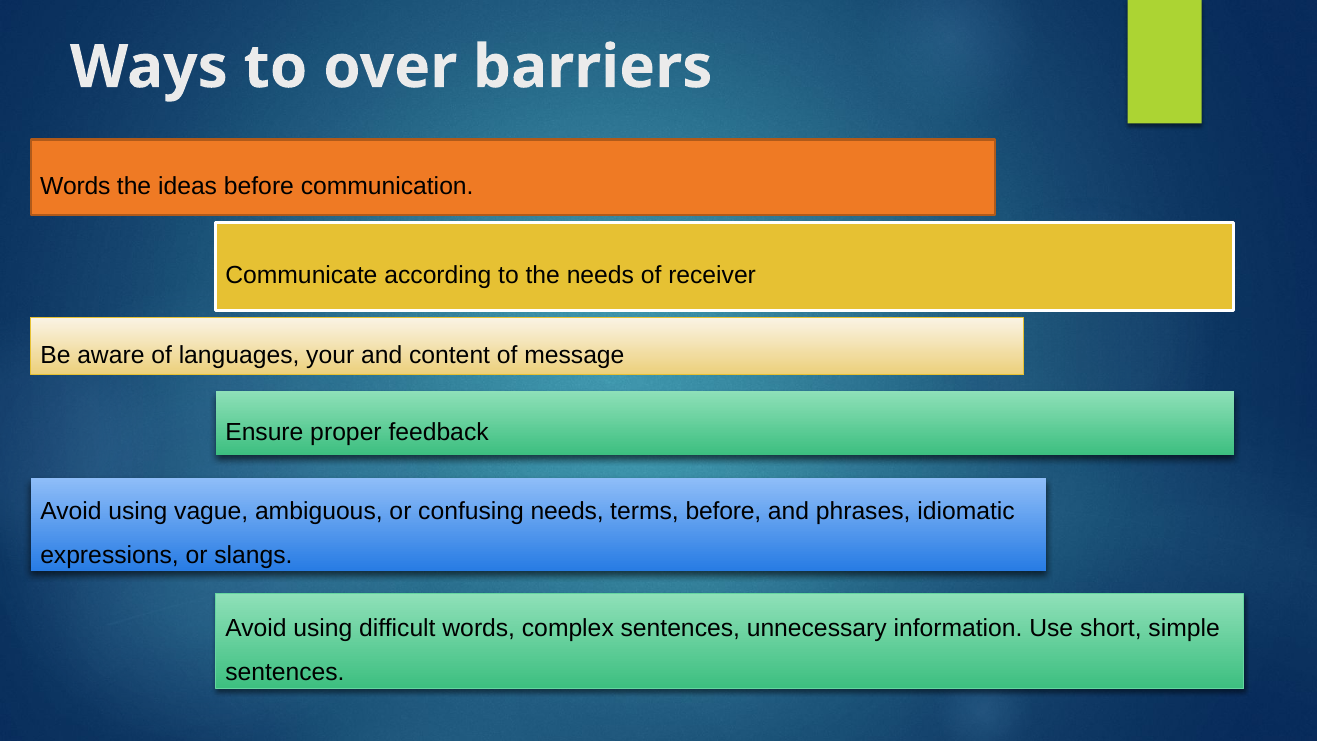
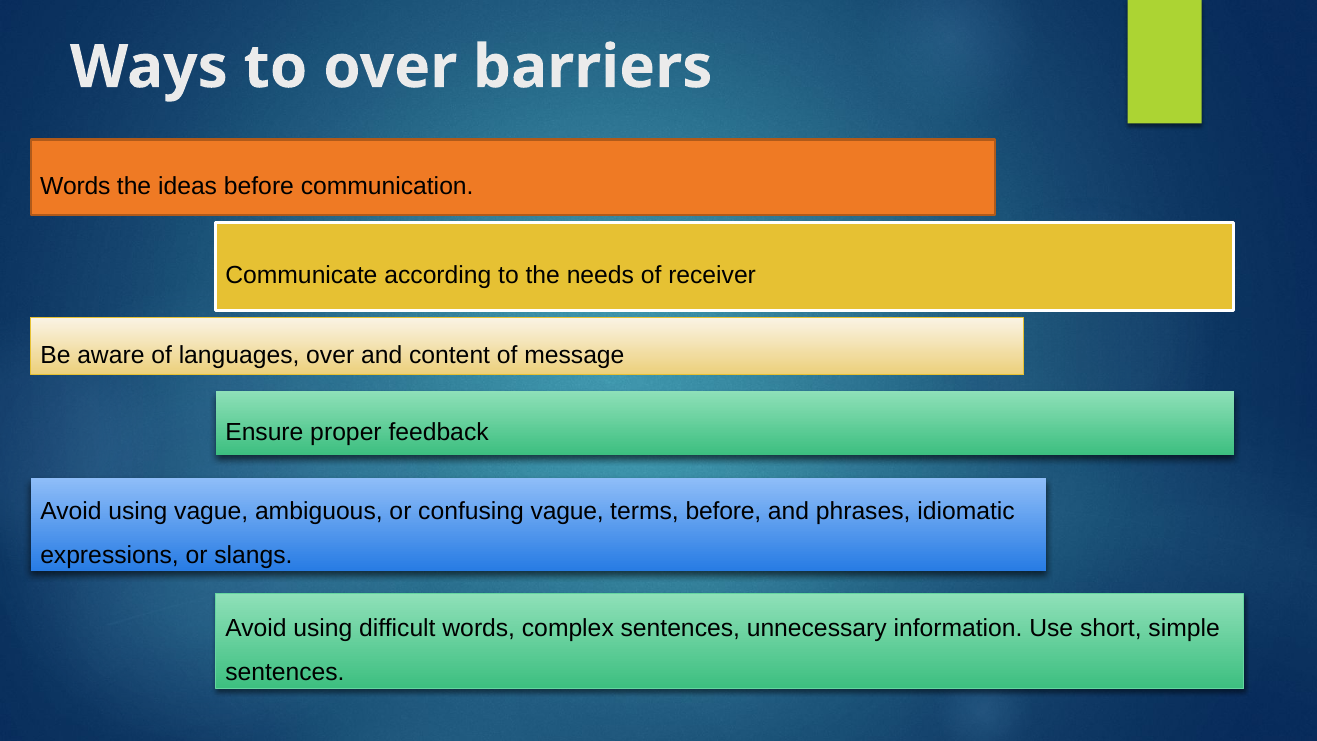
languages your: your -> over
confusing needs: needs -> vague
